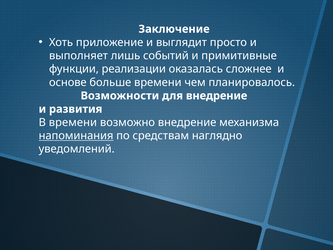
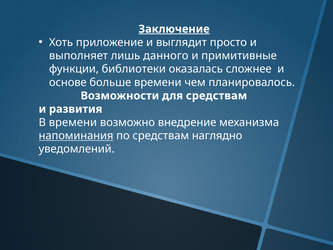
Заключение underline: none -> present
событий: событий -> данного
реализации: реализации -> библиотеки
для внедрение: внедрение -> средствам
